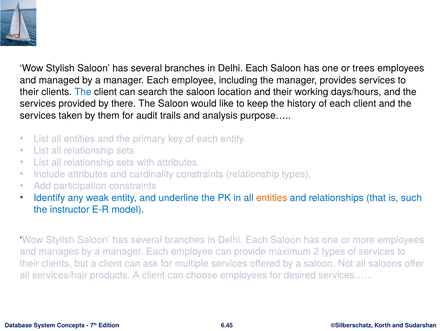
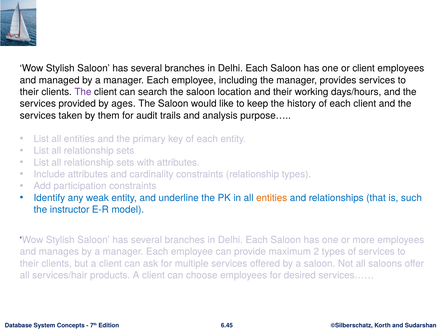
or trees: trees -> client
The at (83, 92) colour: blue -> purple
there: there -> ages
